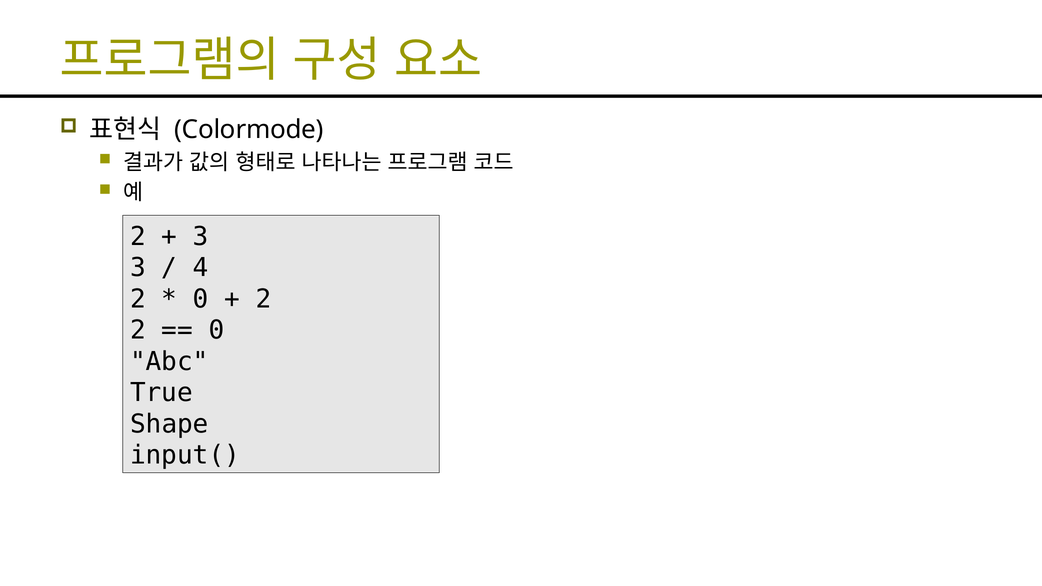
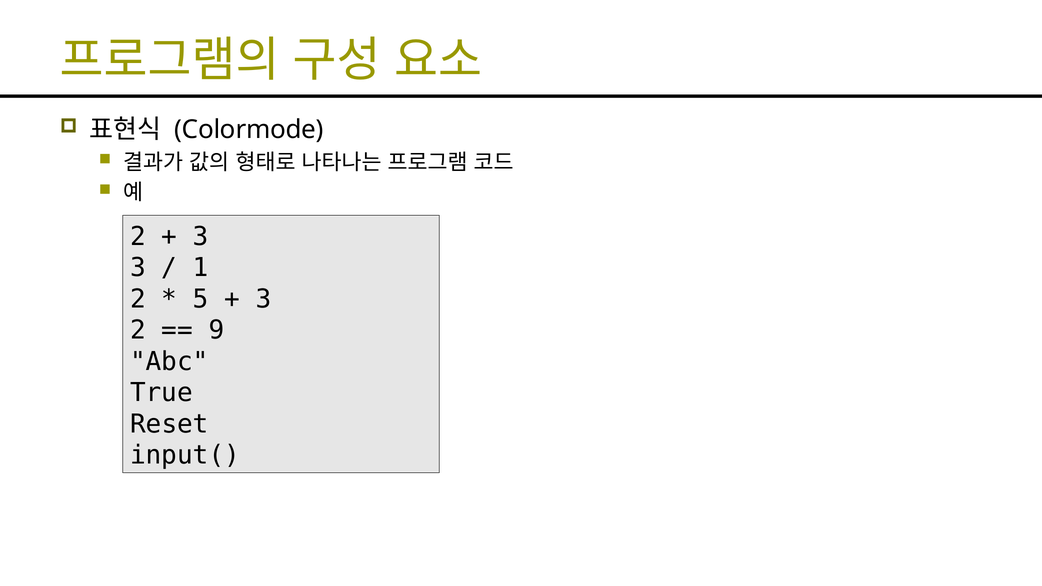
4: 4 -> 1
0 at (201, 299): 0 -> 5
2 at (263, 299): 2 -> 3
0 at (216, 330): 0 -> 9
Shape: Shape -> Reset
